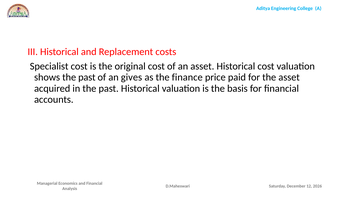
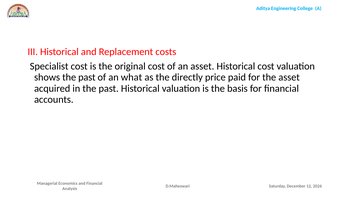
gives: gives -> what
finance: finance -> directly
